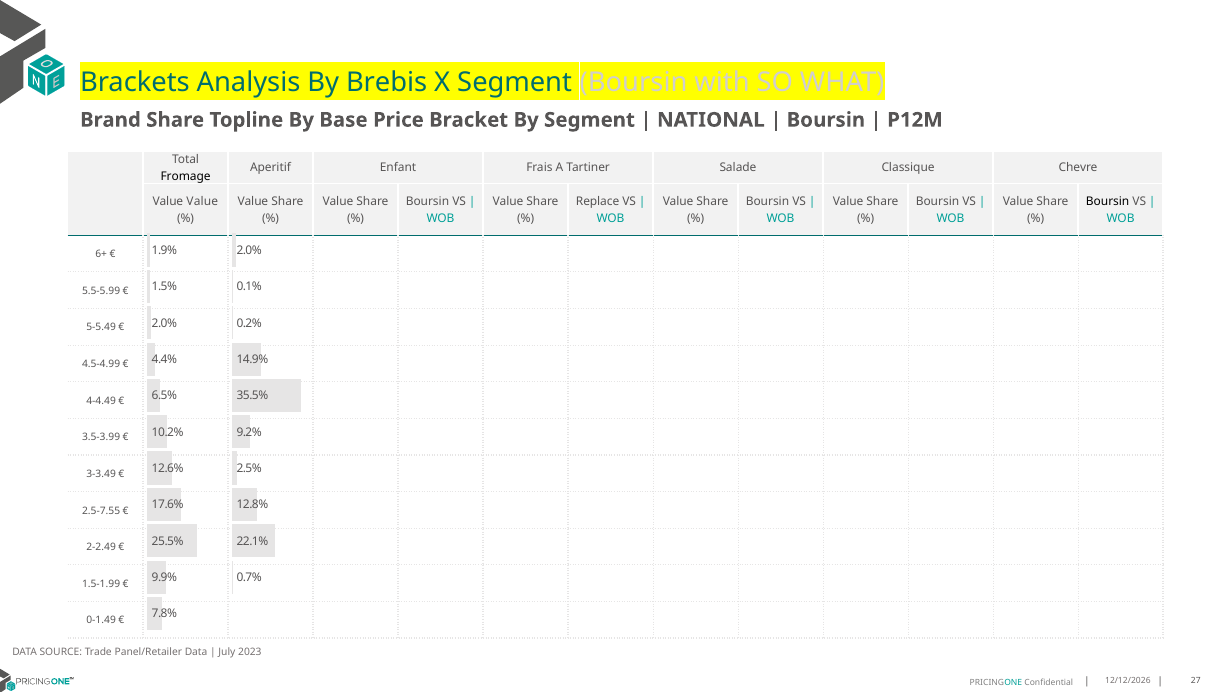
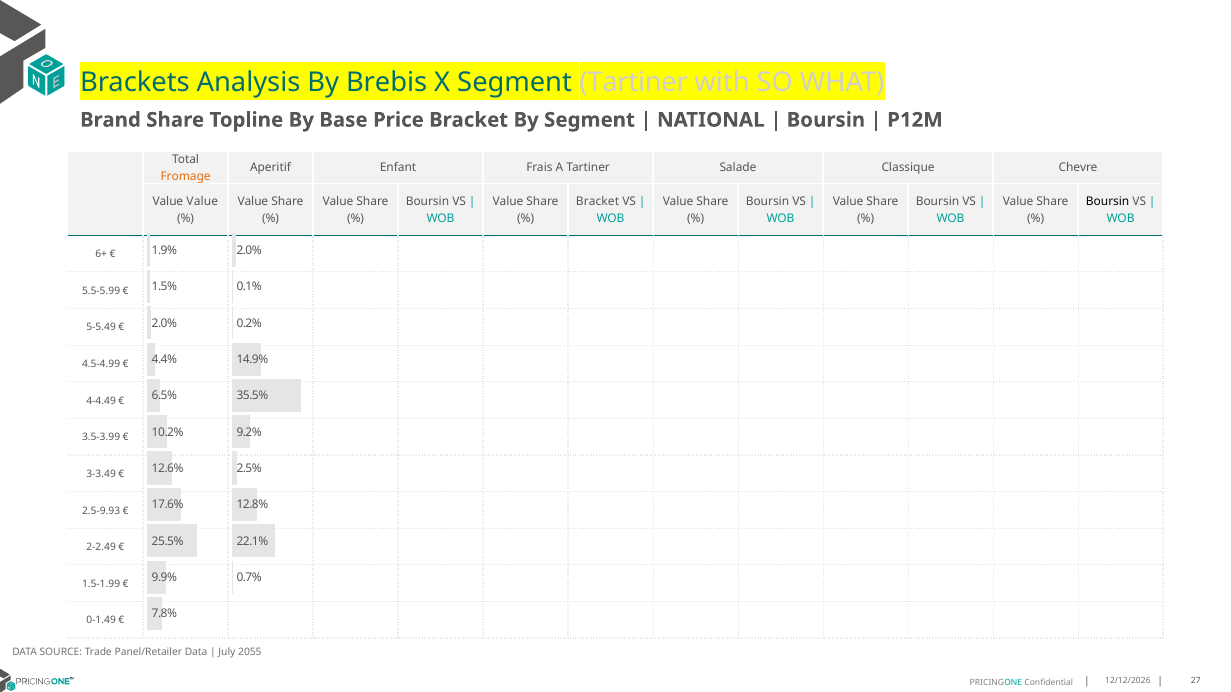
Segment Boursin: Boursin -> Tartiner
Fromage colour: black -> orange
Replace at (598, 202): Replace -> Bracket
2.5-7.55: 2.5-7.55 -> 2.5-9.93
2023: 2023 -> 2055
